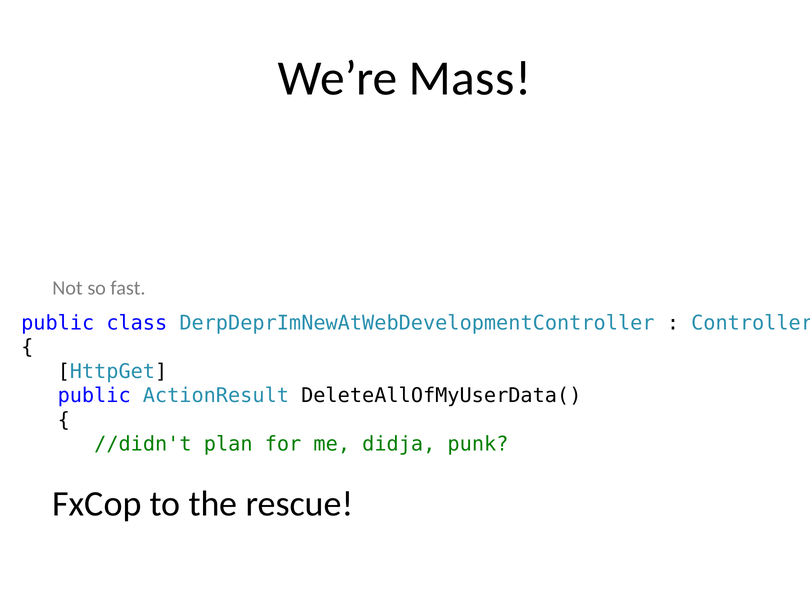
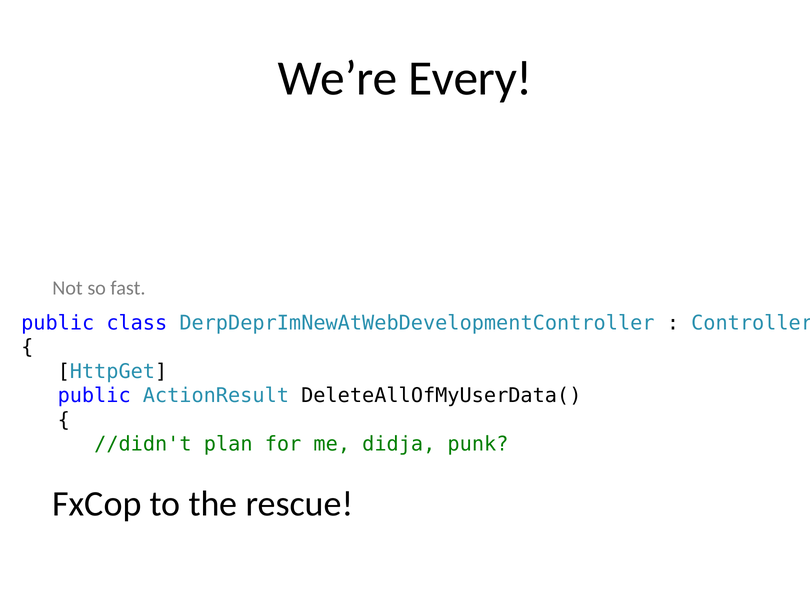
Mass: Mass -> Every
